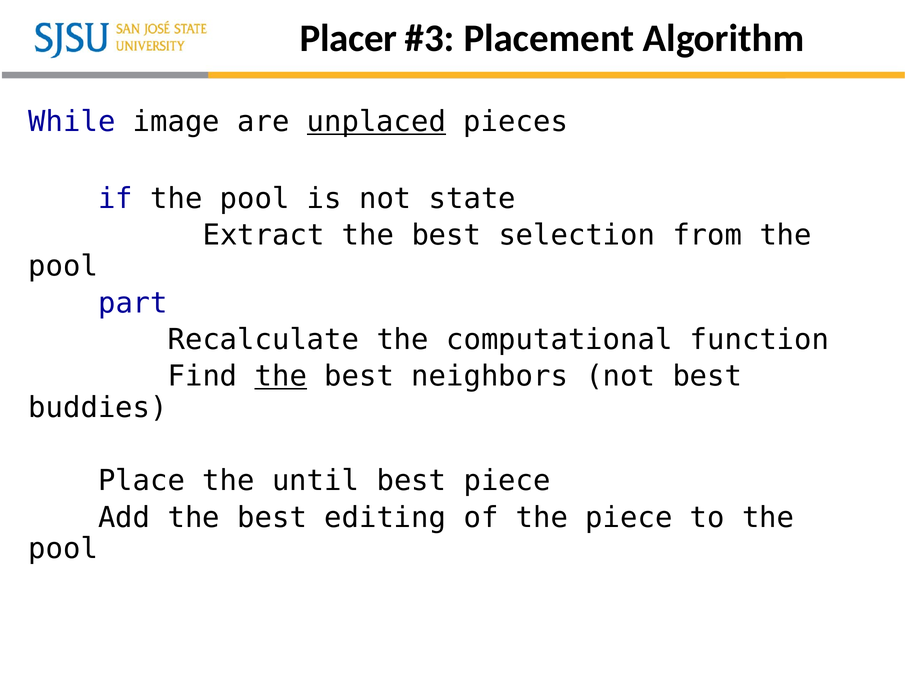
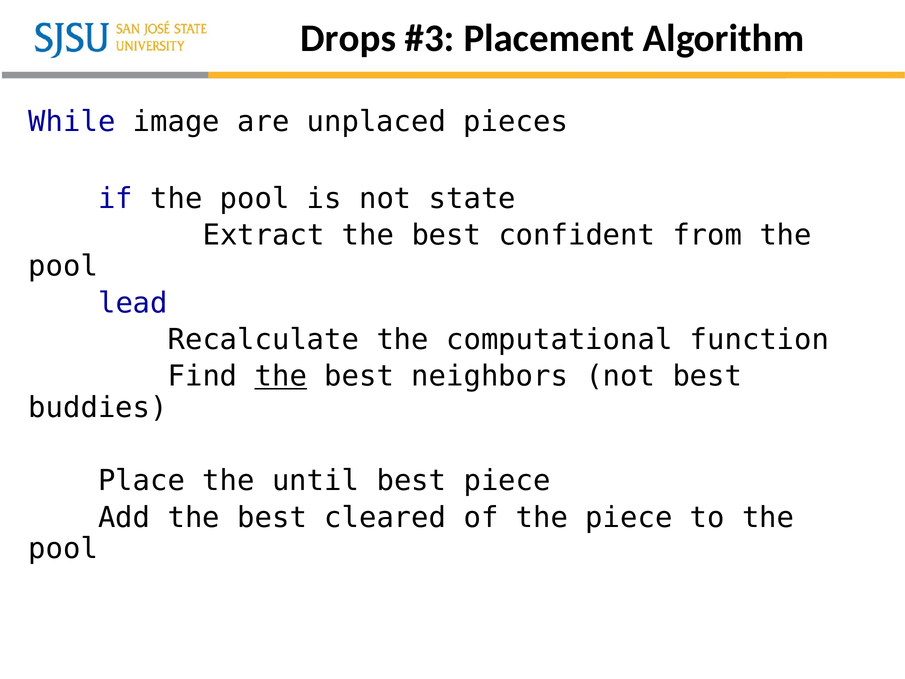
Placer: Placer -> Drops
unplaced underline: present -> none
selection: selection -> confident
part: part -> lead
editing: editing -> cleared
